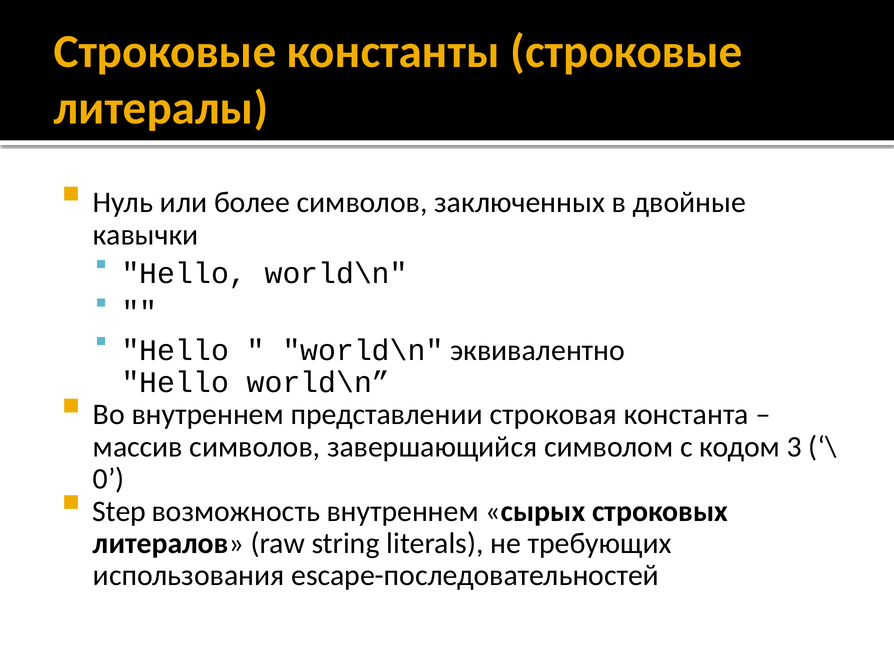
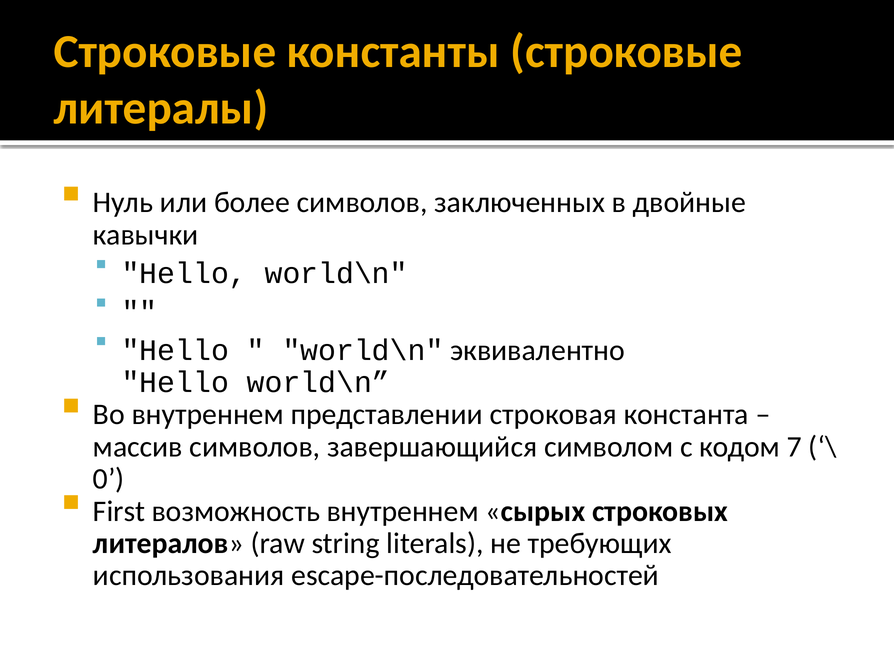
3: 3 -> 7
Step: Step -> First
